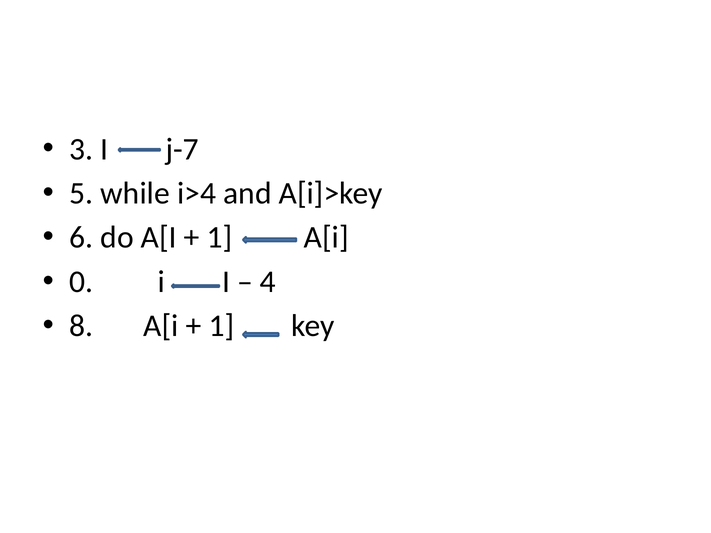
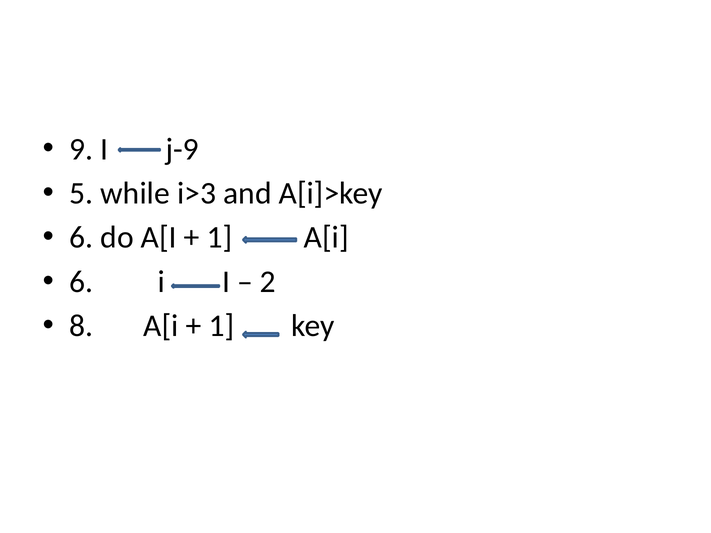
3: 3 -> 9
j-7: j-7 -> j-9
i>4: i>4 -> i>3
0 at (81, 282): 0 -> 6
4: 4 -> 2
